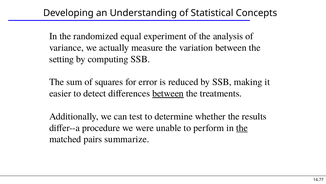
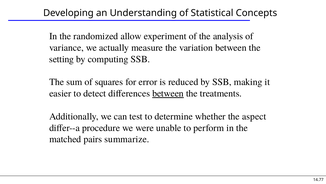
equal: equal -> allow
results: results -> aspect
the at (242, 127) underline: present -> none
